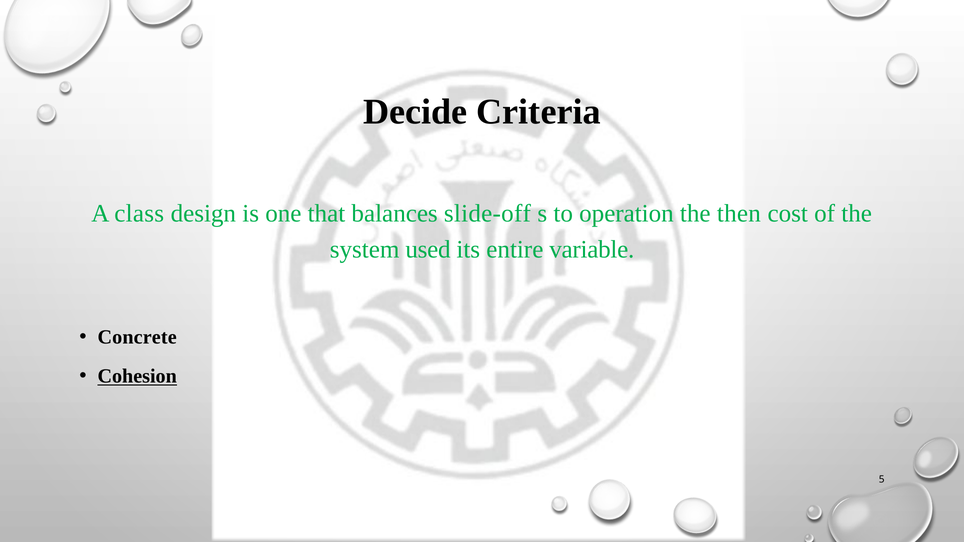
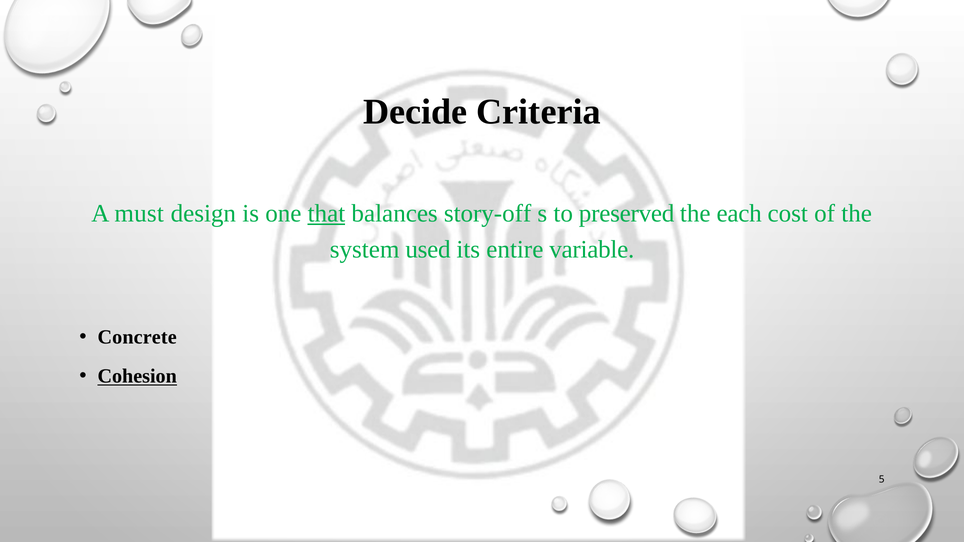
class: class -> must
that underline: none -> present
slide-off: slide-off -> story-off
operation: operation -> preserved
then: then -> each
